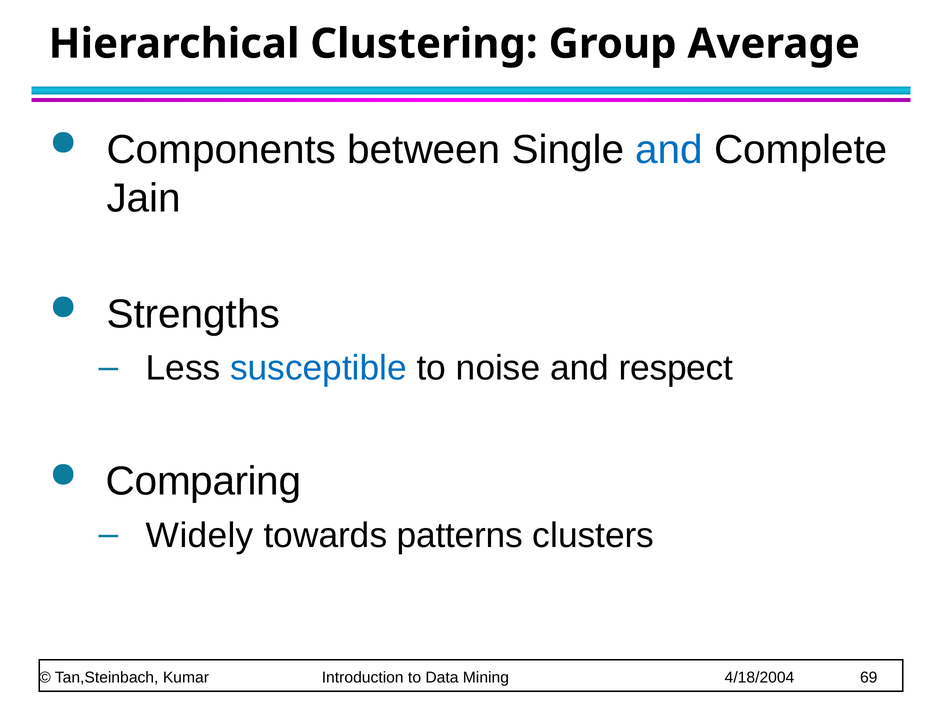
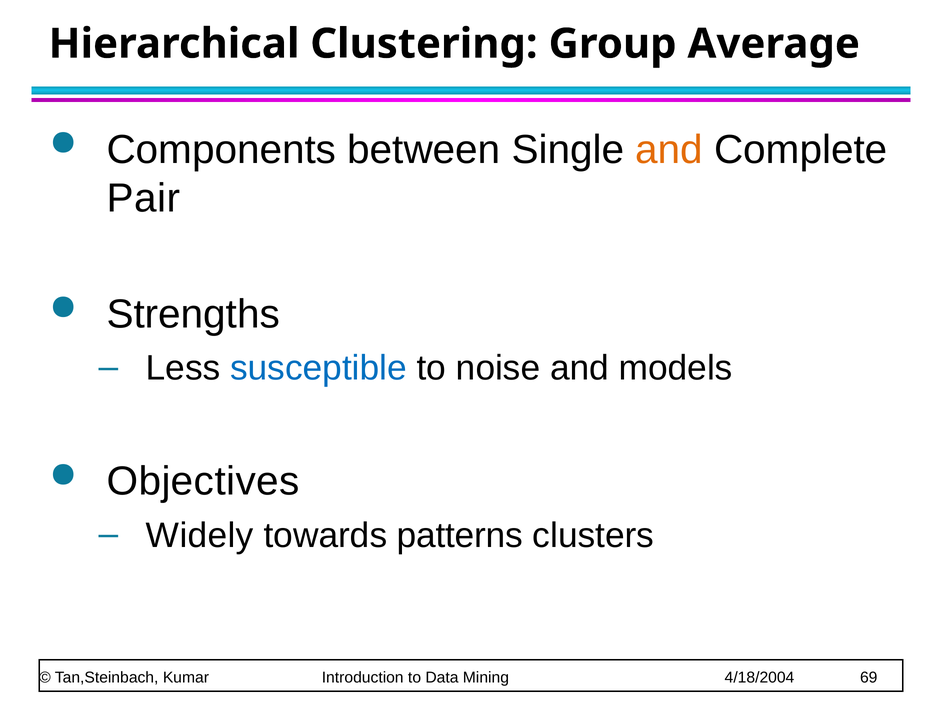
and at (669, 149) colour: blue -> orange
Jain: Jain -> Pair
respect: respect -> models
Comparing: Comparing -> Objectives
